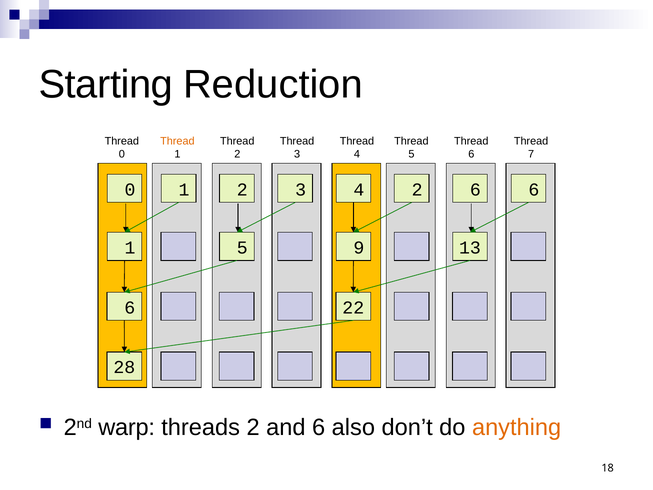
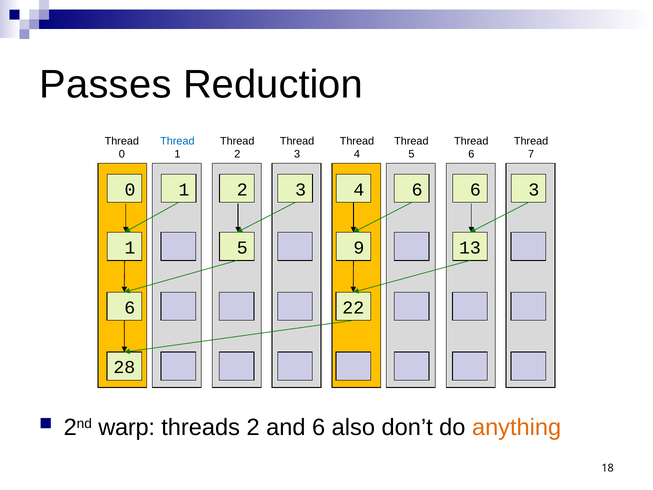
Starting: Starting -> Passes
Thread at (177, 141) colour: orange -> blue
1 2: 2 -> 6
6 6: 6 -> 3
